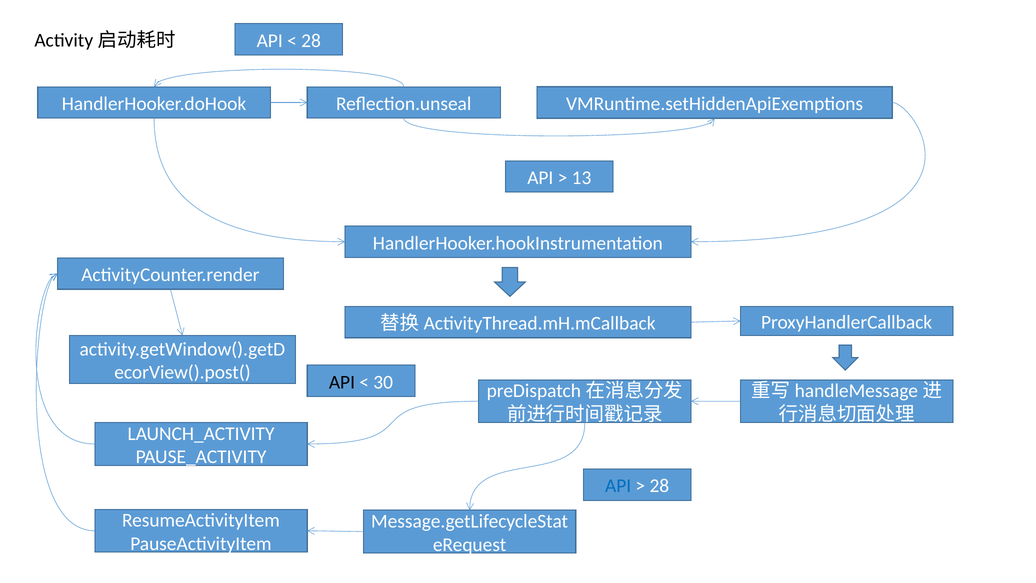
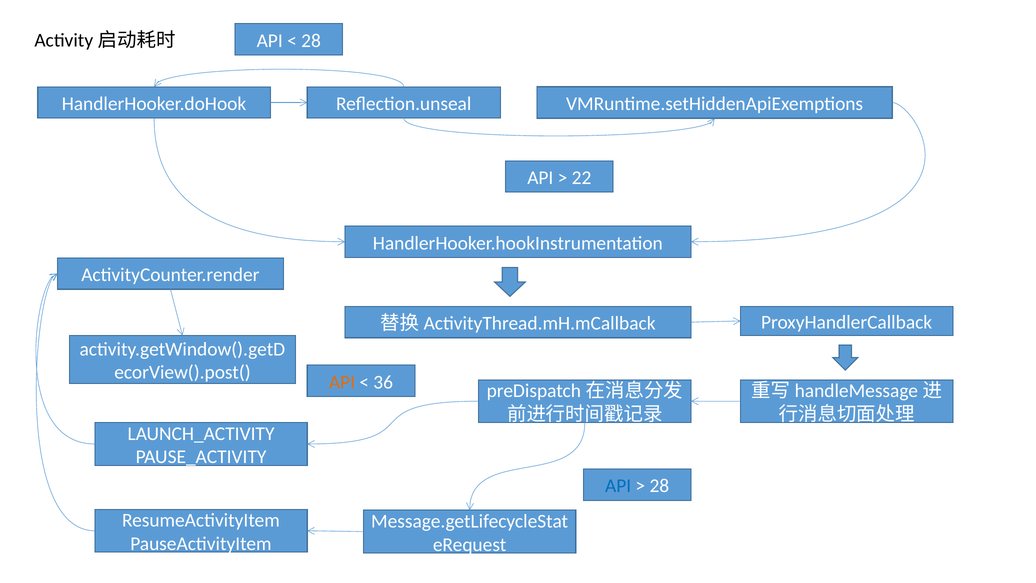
13: 13 -> 22
API at (342, 382) colour: black -> orange
30: 30 -> 36
